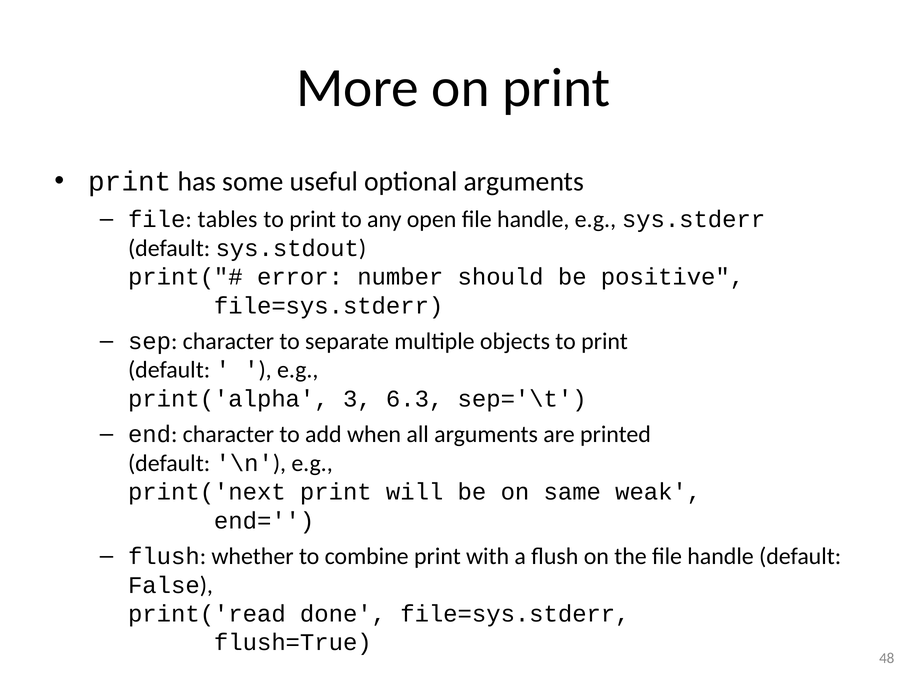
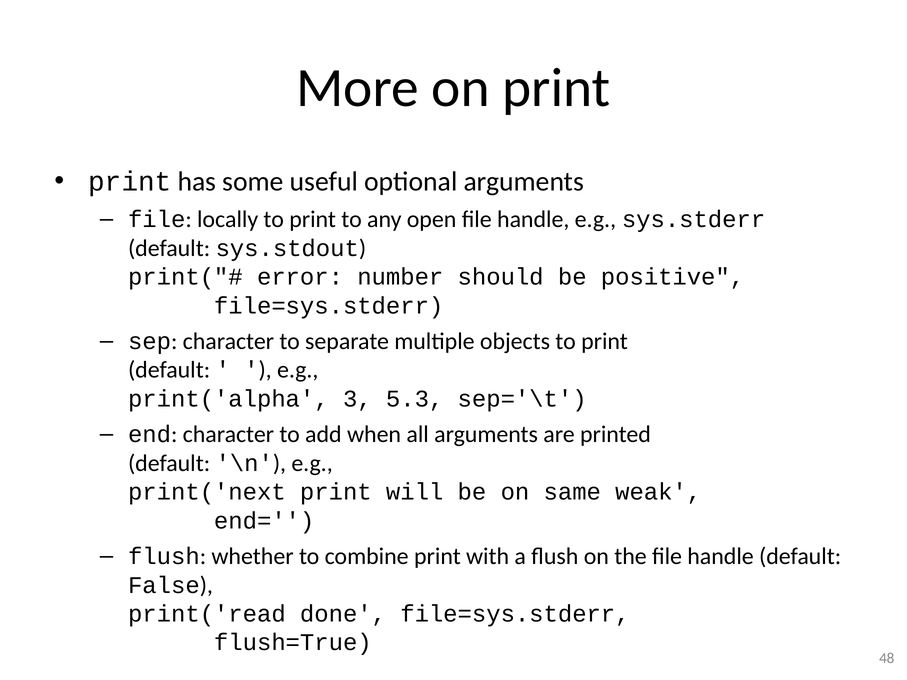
tables: tables -> locally
6.3: 6.3 -> 5.3
